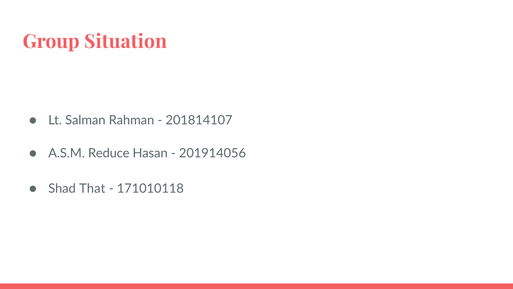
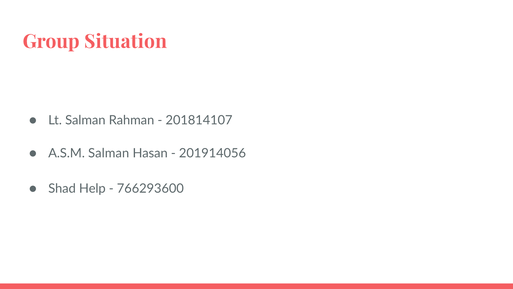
A.S.M Reduce: Reduce -> Salman
That: That -> Help
171010118: 171010118 -> 766293600
